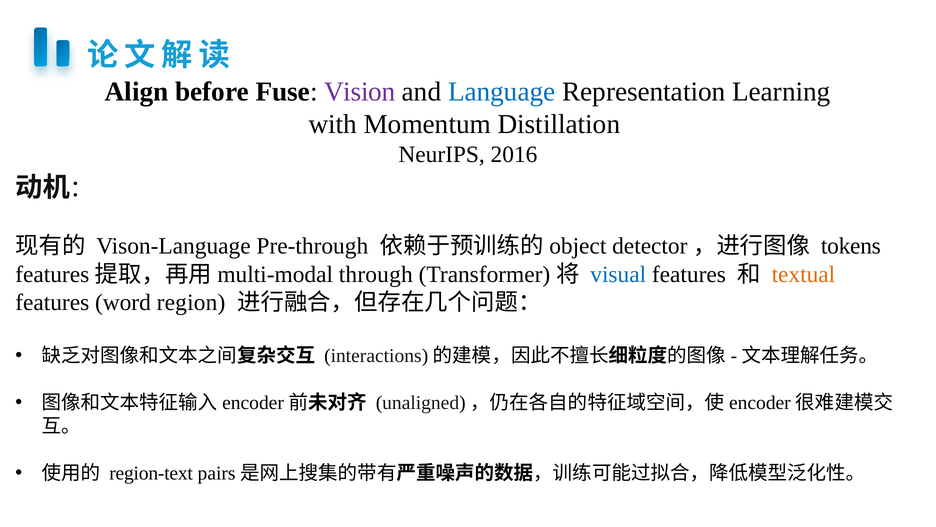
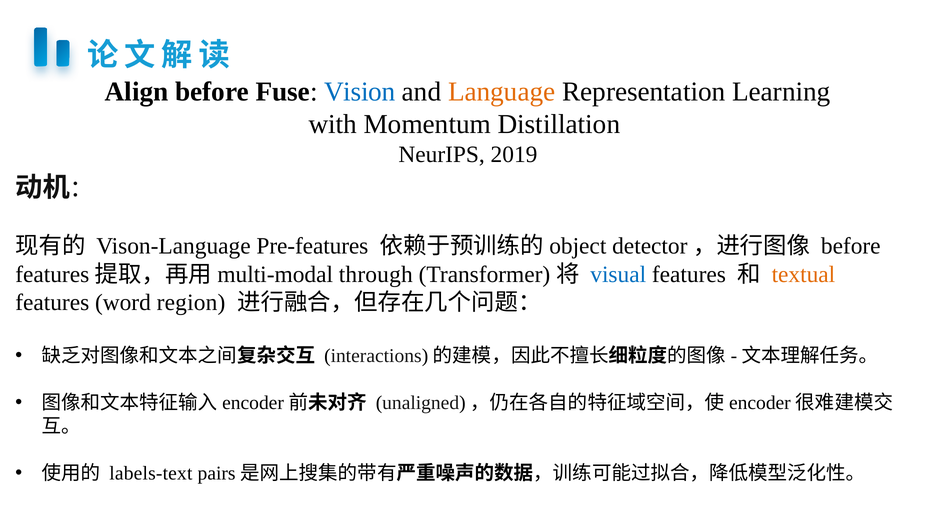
Vision colour: purple -> blue
Language colour: blue -> orange
2016: 2016 -> 2019
Pre-through: Pre-through -> Pre-features
tokens at (851, 246): tokens -> before
region-text: region-text -> labels-text
